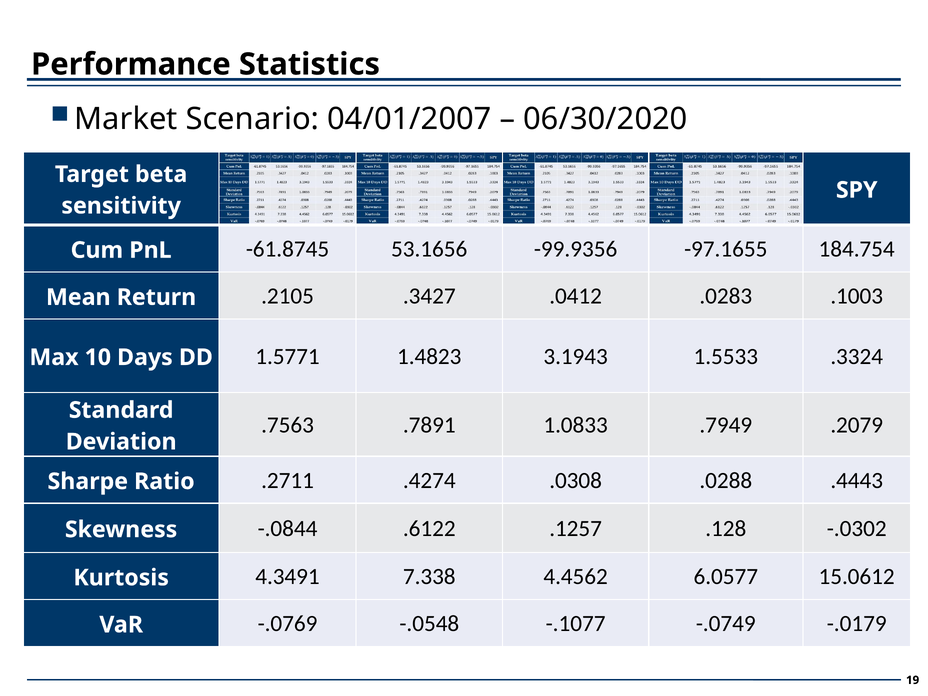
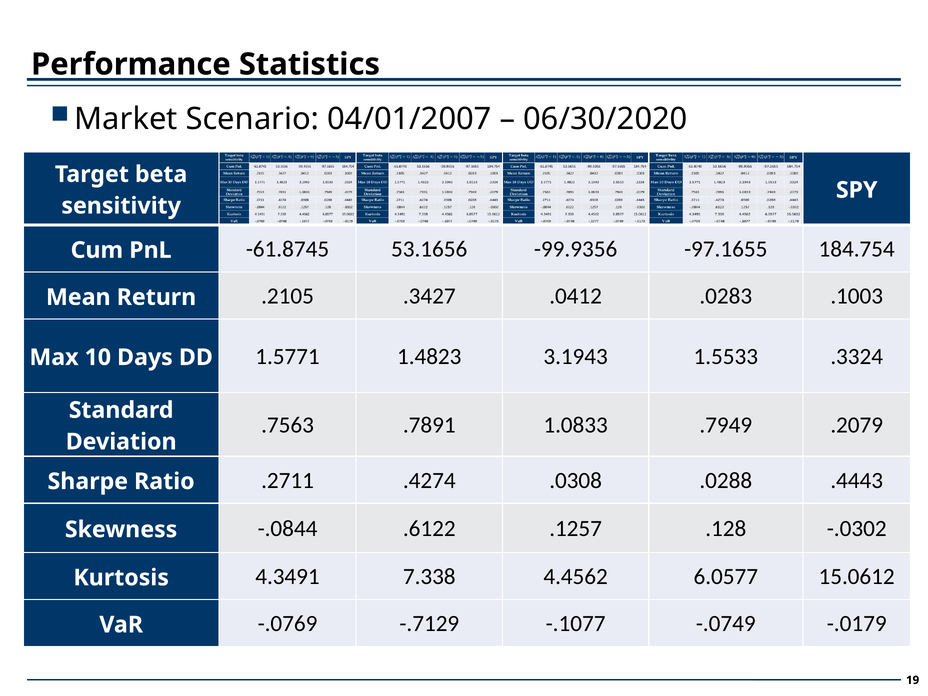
-.0548: -.0548 -> -.7129
